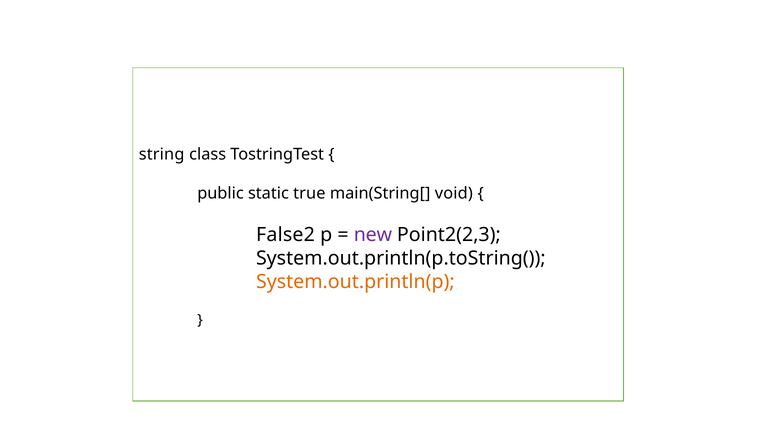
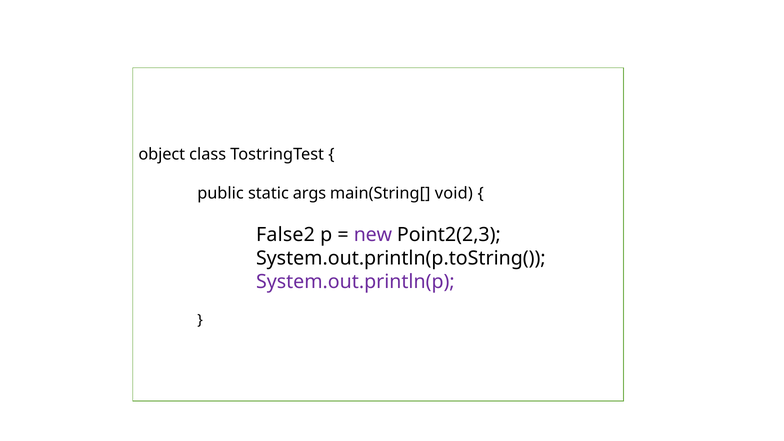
string: string -> object
true: true -> args
System.out.println(p colour: orange -> purple
